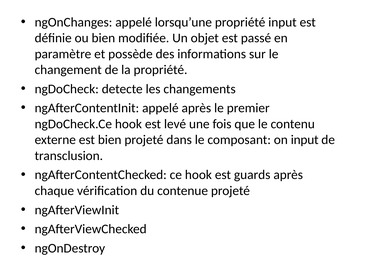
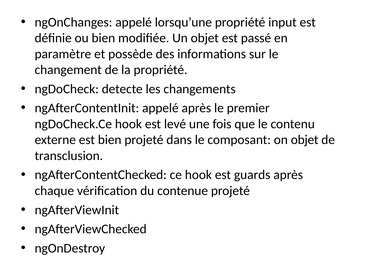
on input: input -> objet
